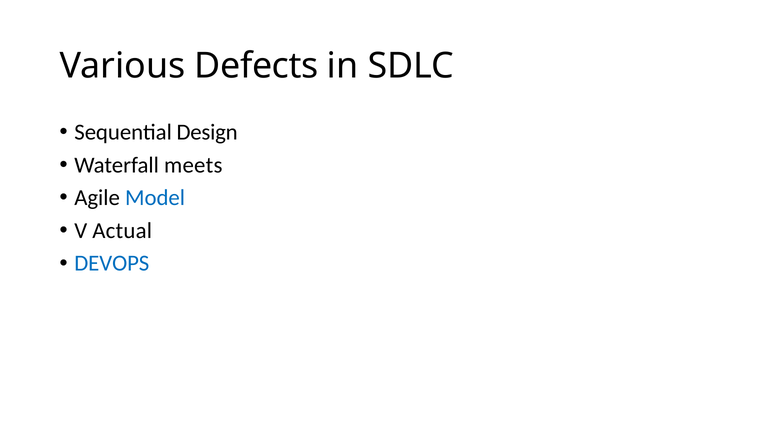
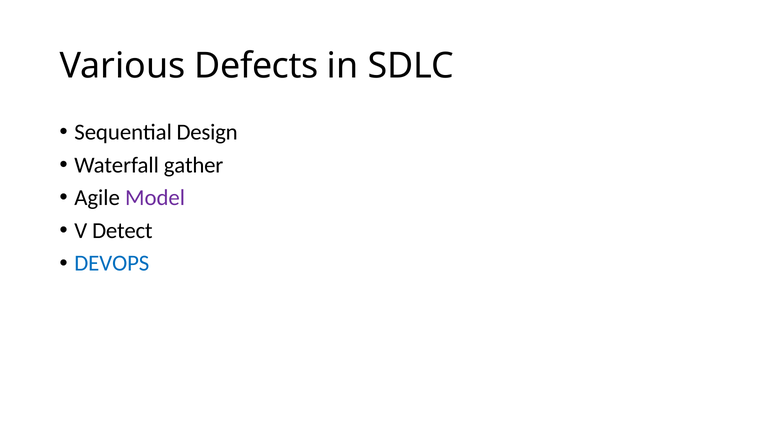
meets: meets -> gather
Model colour: blue -> purple
Actual: Actual -> Detect
